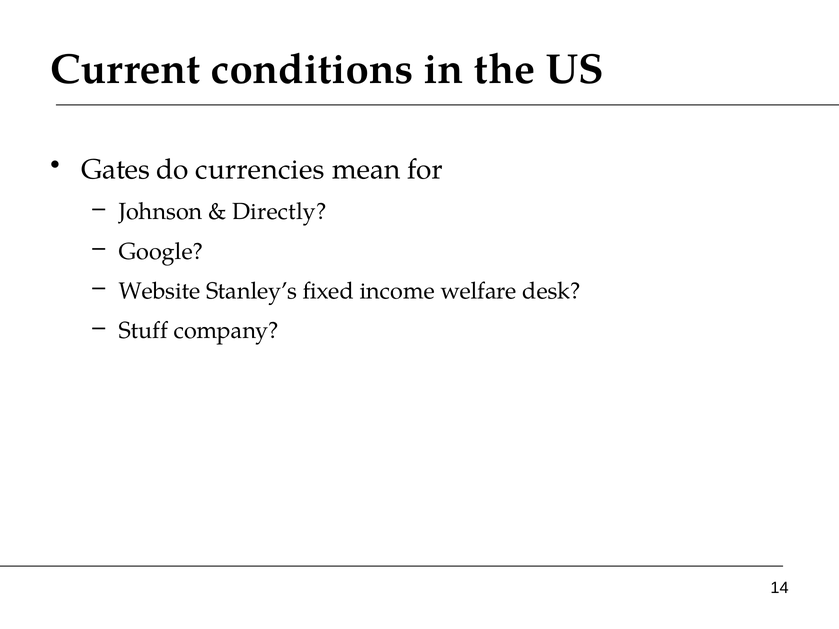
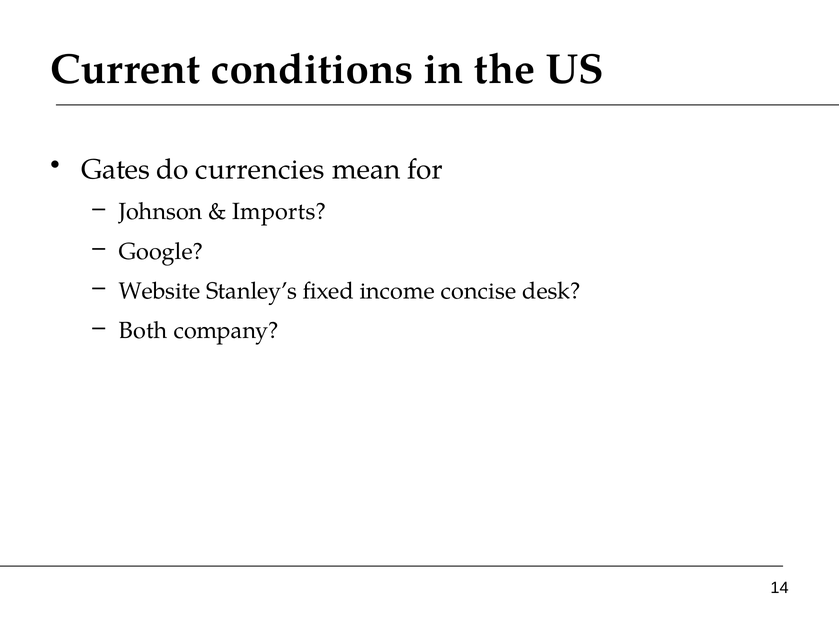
Directly: Directly -> Imports
welfare: welfare -> concise
Stuff: Stuff -> Both
